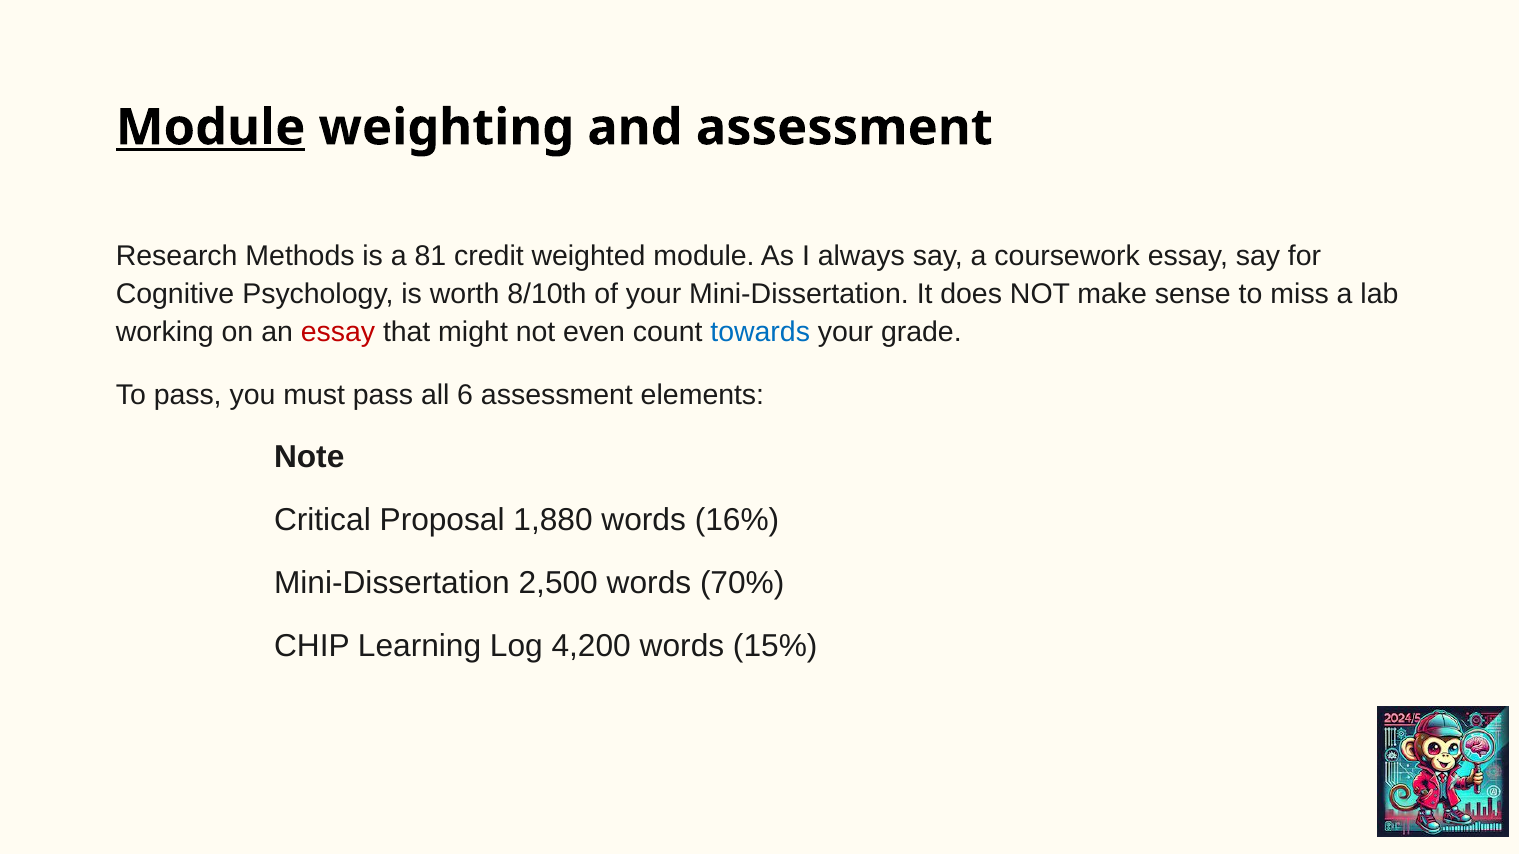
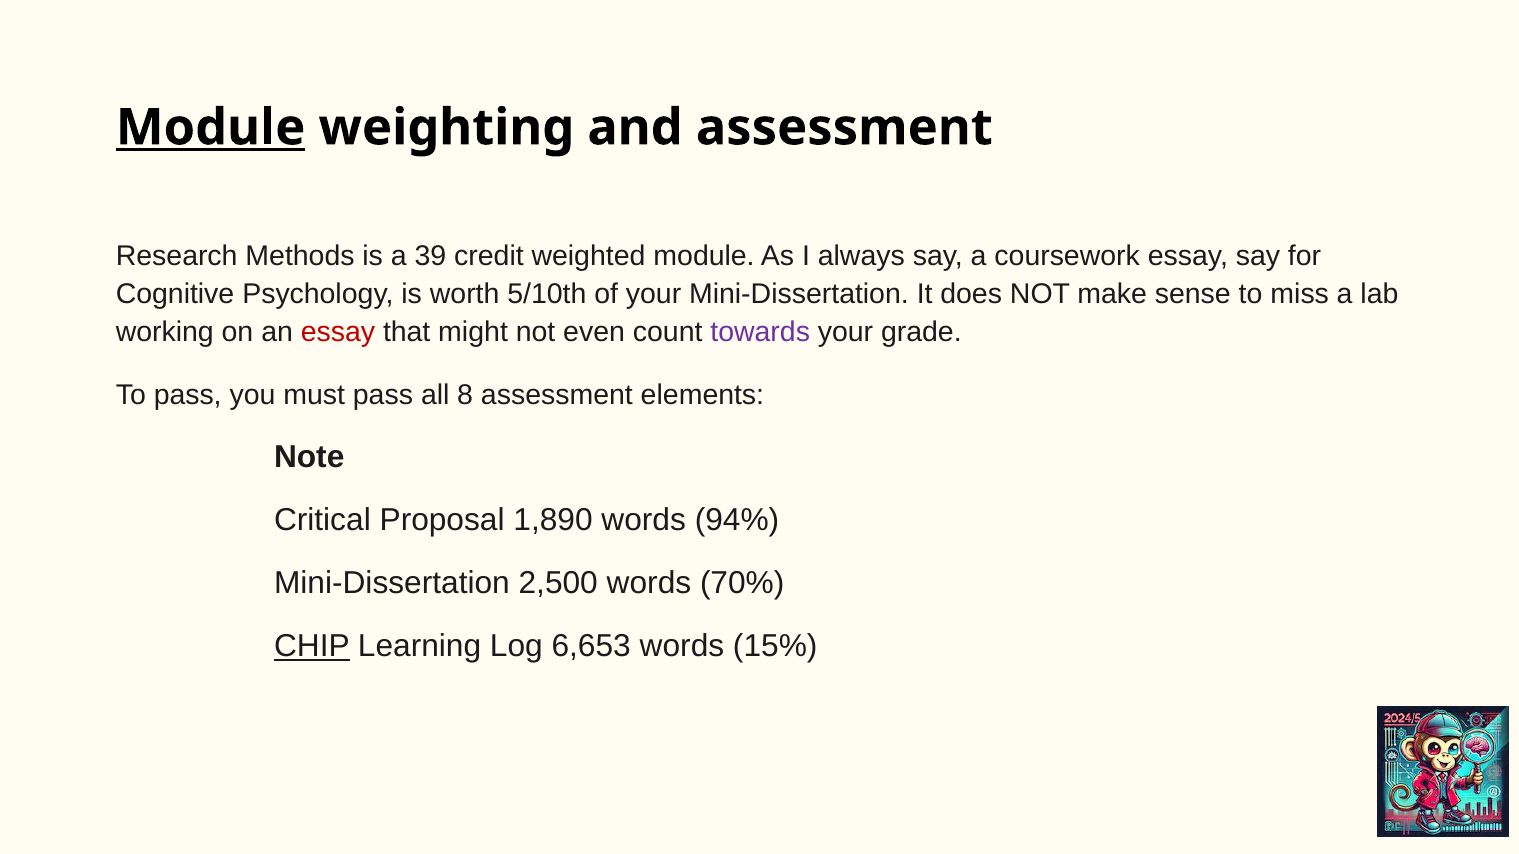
81: 81 -> 39
8/10th: 8/10th -> 5/10th
towards colour: blue -> purple
6: 6 -> 8
1,880: 1,880 -> 1,890
16%: 16% -> 94%
CHIP underline: none -> present
4,200: 4,200 -> 6,653
